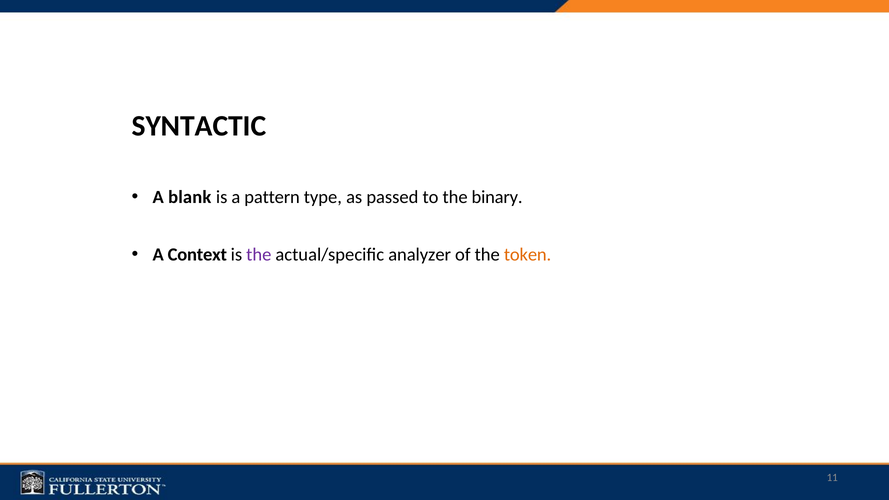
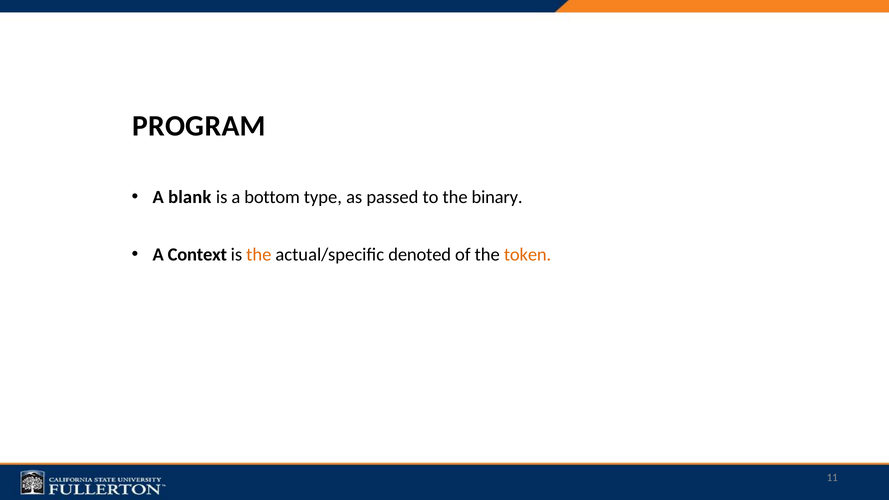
SYNTACTIC: SYNTACTIC -> PROGRAM
pattern: pattern -> bottom
the at (259, 255) colour: purple -> orange
analyzer: analyzer -> denoted
